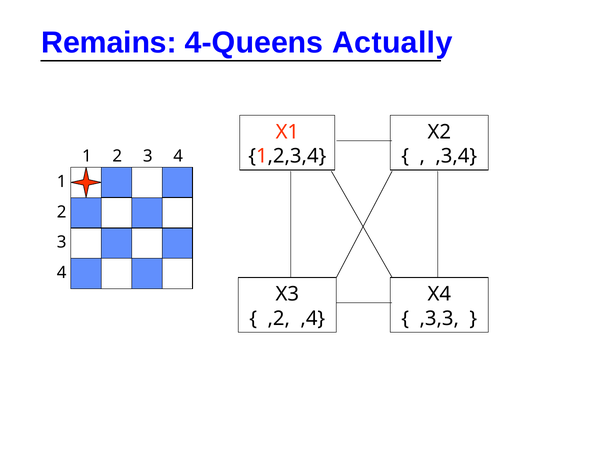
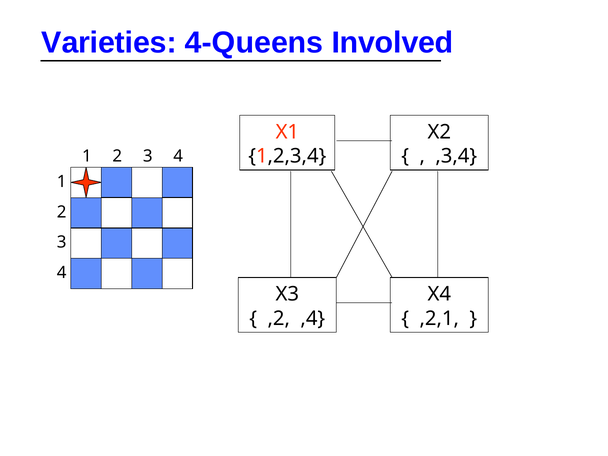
Remains: Remains -> Varieties
Actually: Actually -> Involved
,3,3: ,3,3 -> ,2,1
